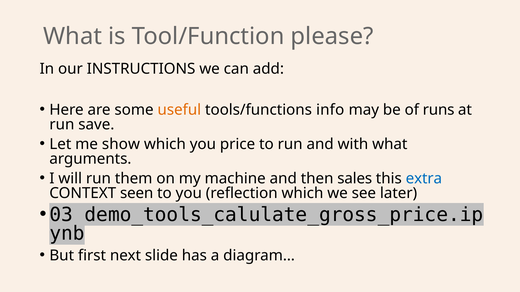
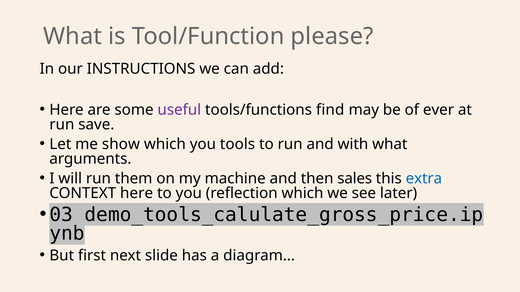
useful colour: orange -> purple
info: info -> find
runs: runs -> ever
price: price -> tools
CONTEXT seen: seen -> here
